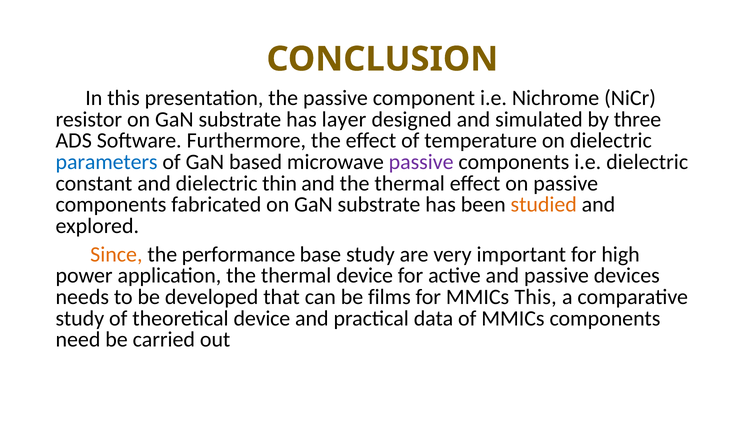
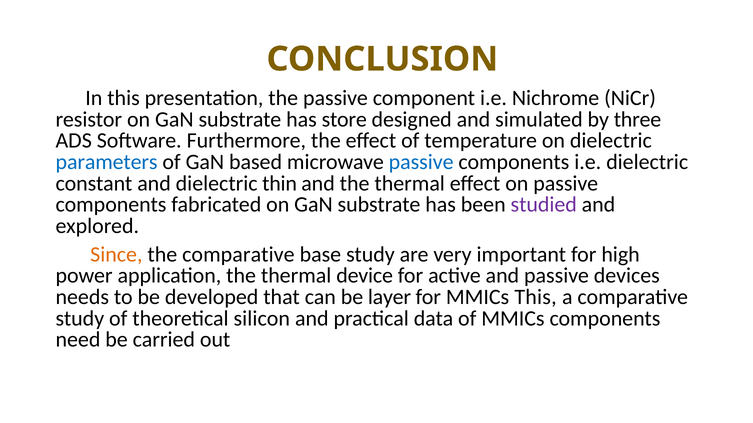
layer: layer -> store
passive at (421, 162) colour: purple -> blue
studied colour: orange -> purple
the performance: performance -> comparative
films: films -> layer
theoretical device: device -> silicon
